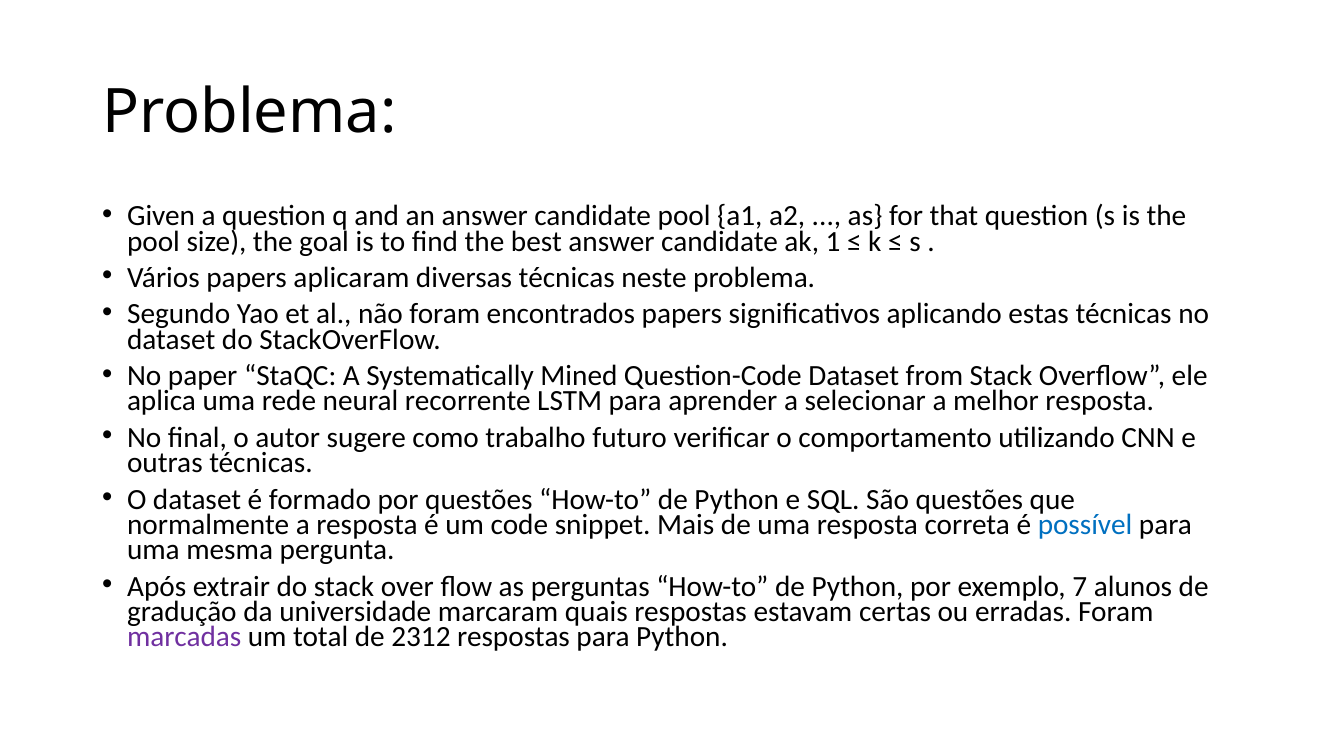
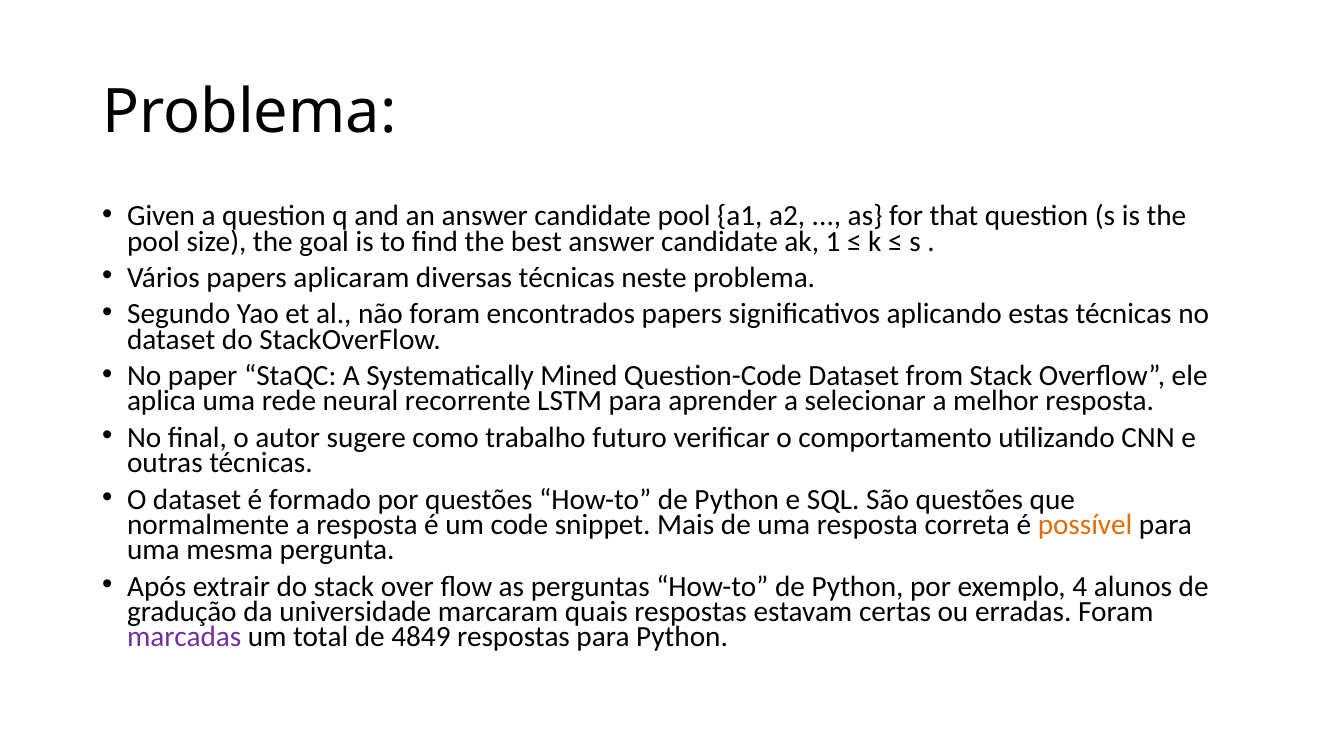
possível colour: blue -> orange
7: 7 -> 4
2312: 2312 -> 4849
